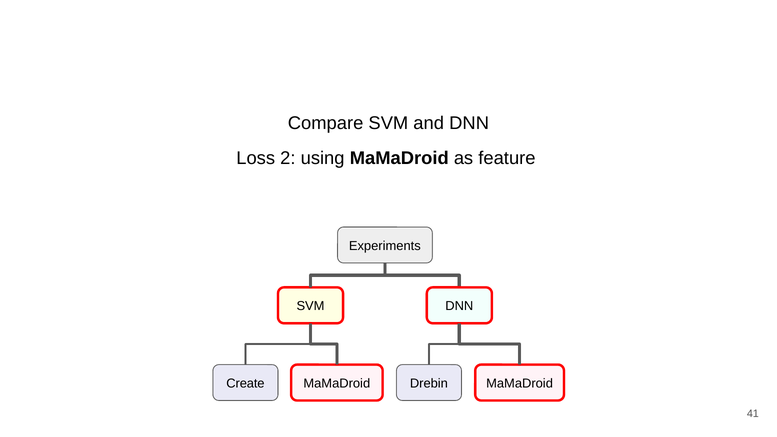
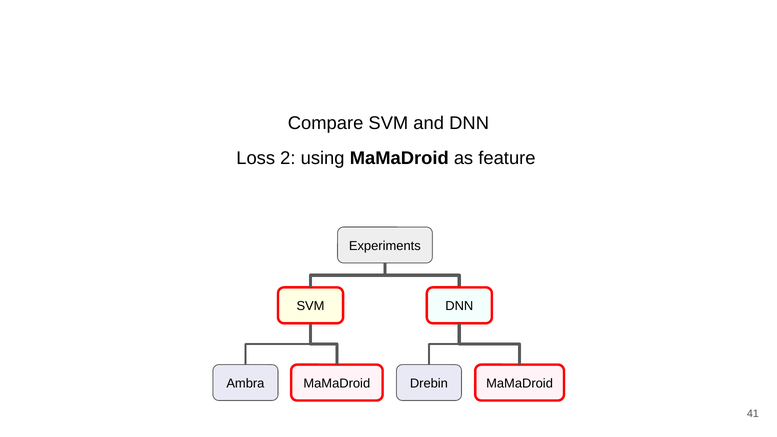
Create: Create -> Ambra
